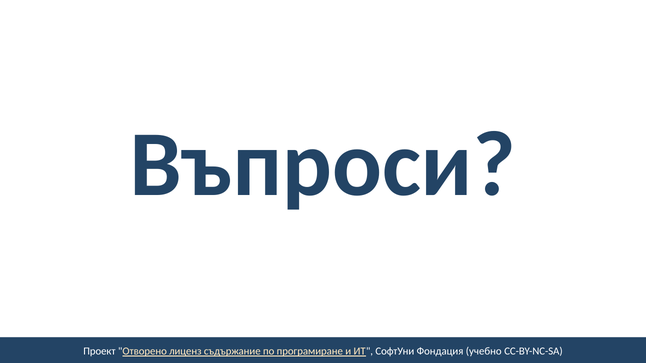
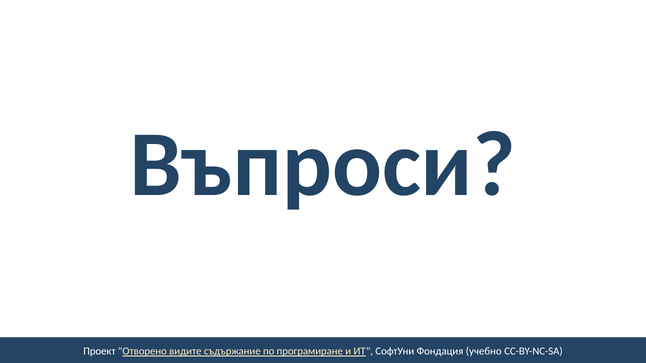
лиценз: лиценз -> видите
